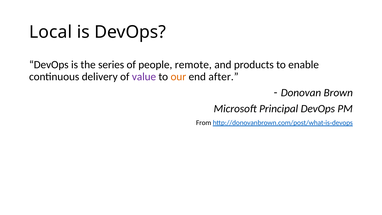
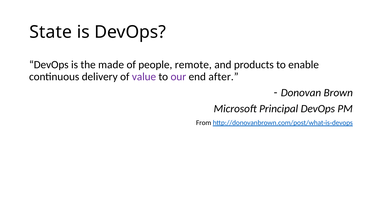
Local: Local -> State
series: series -> made
our colour: orange -> purple
